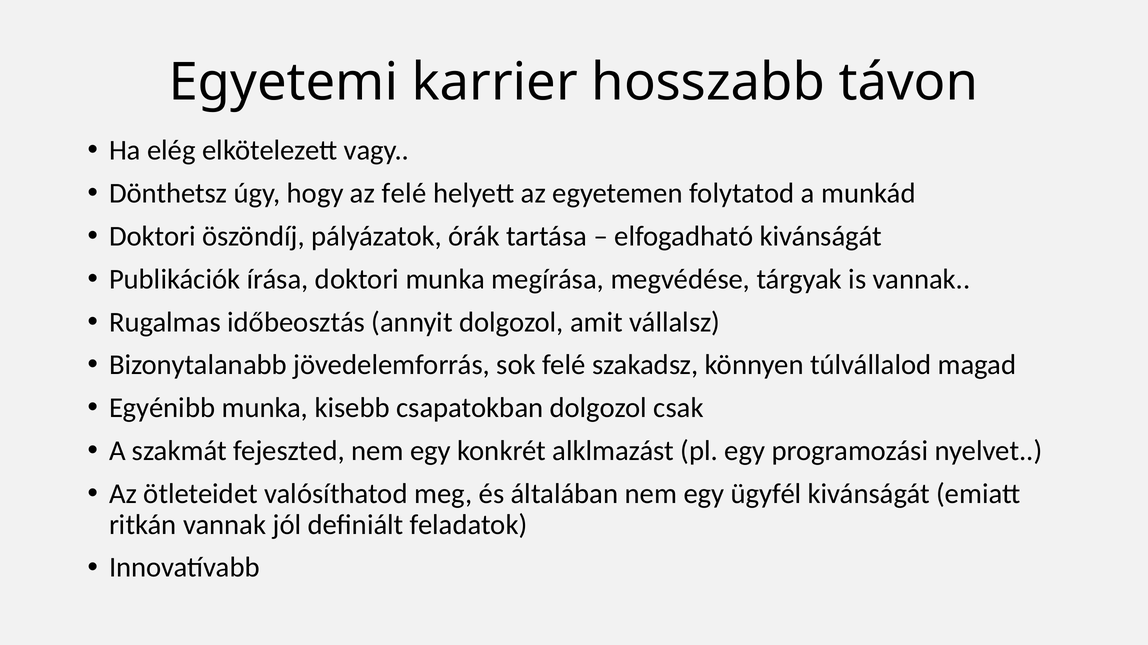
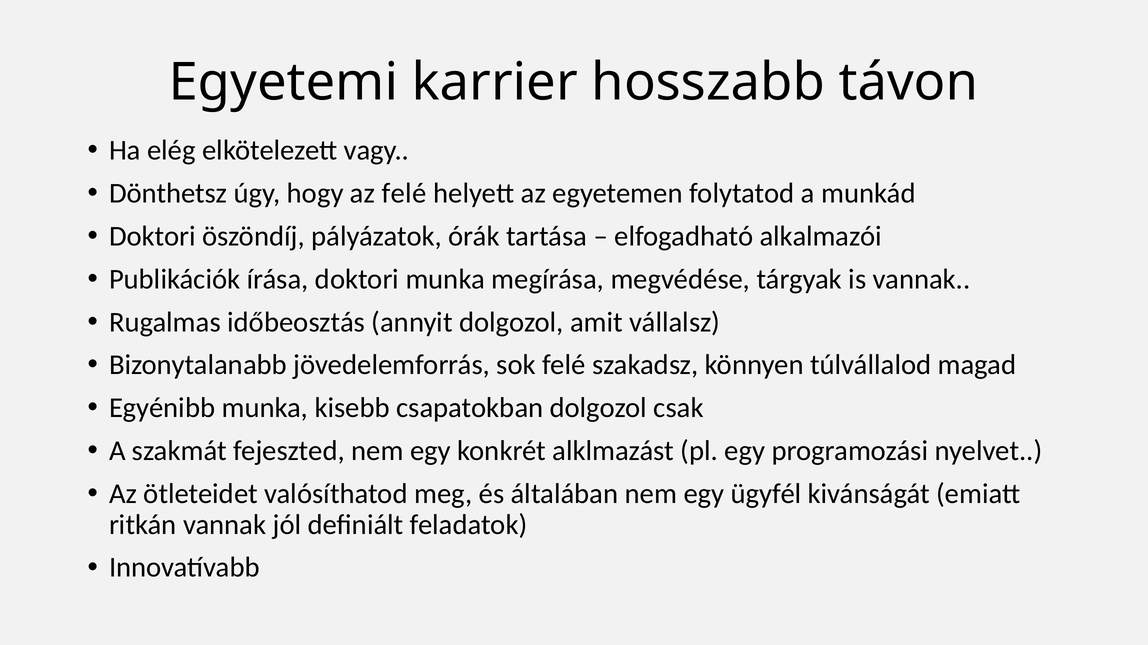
elfogadható kivánságát: kivánságát -> alkalmazói
